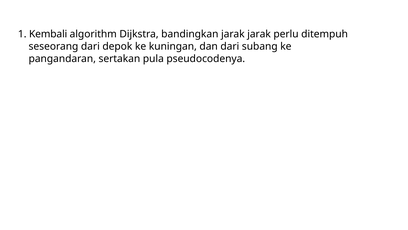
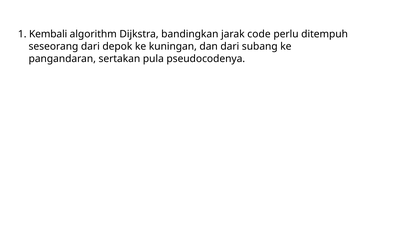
jarak jarak: jarak -> code
